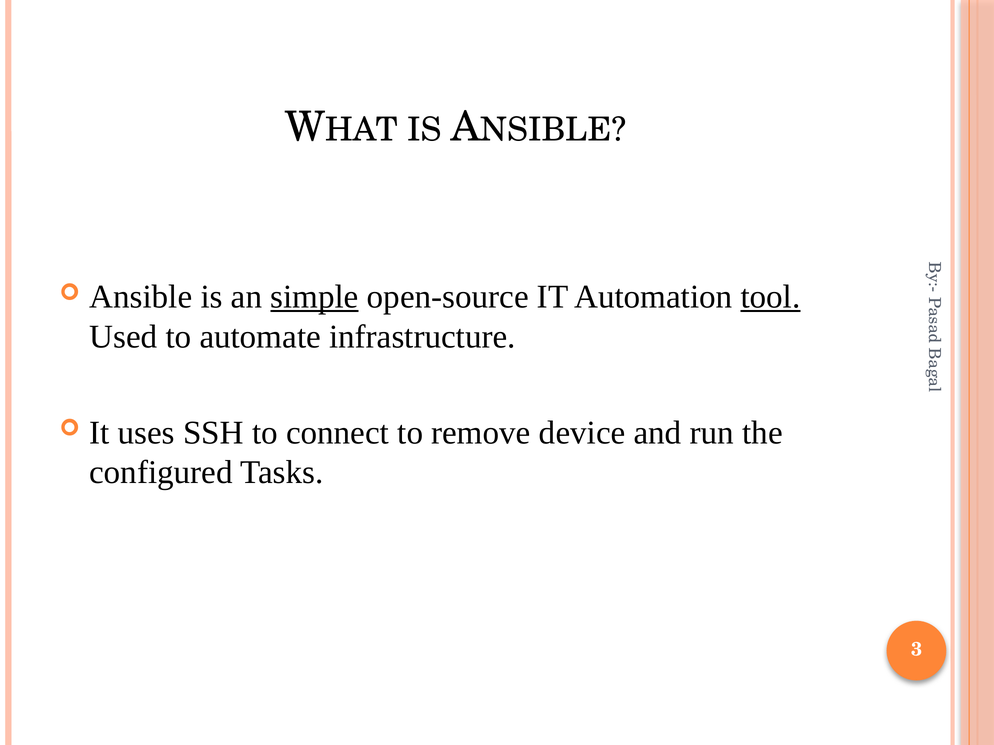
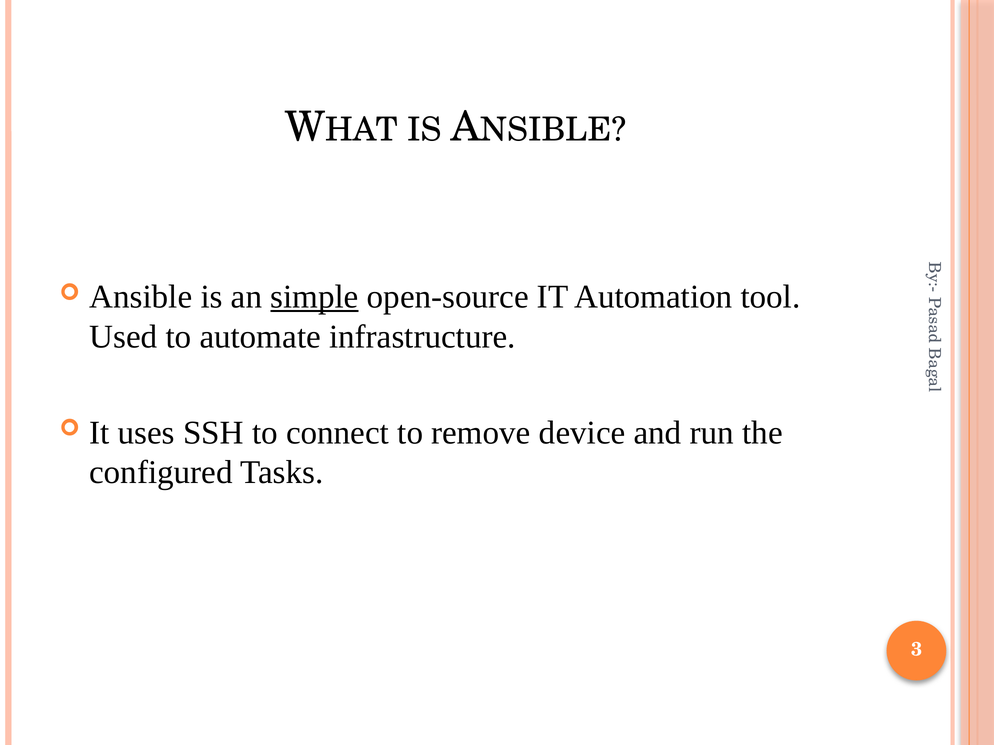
tool underline: present -> none
